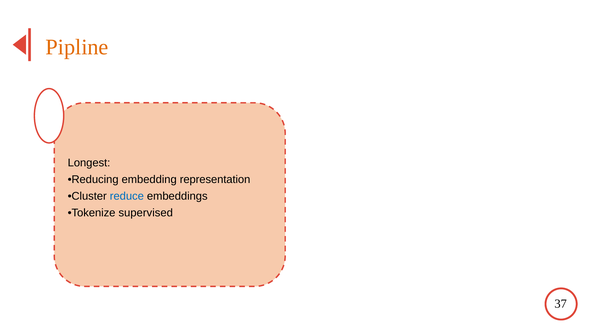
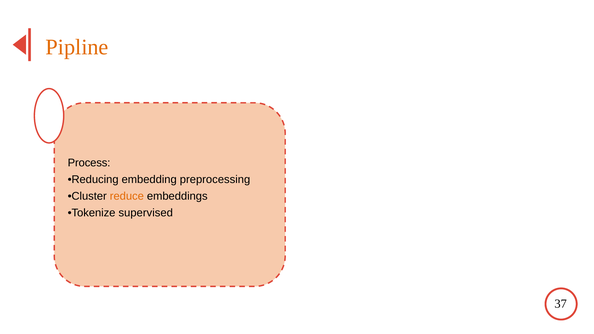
Longest: Longest -> Process
representation: representation -> preprocessing
reduce colour: blue -> orange
